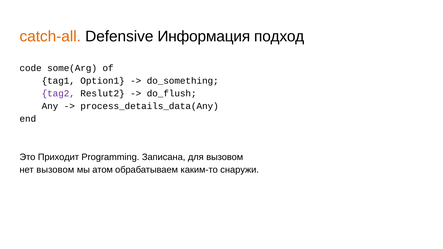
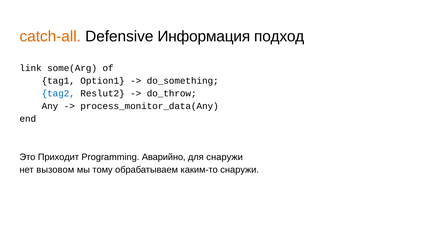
code: code -> link
tag2 colour: purple -> blue
do_flush: do_flush -> do_throw
process_details_data(Any: process_details_data(Any -> process_monitor_data(Any
Записана: Записана -> Аварийно
для вызовом: вызовом -> снаружи
атом: атом -> тому
